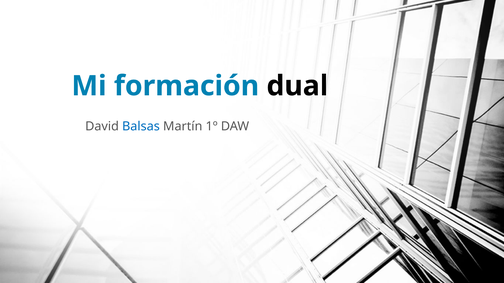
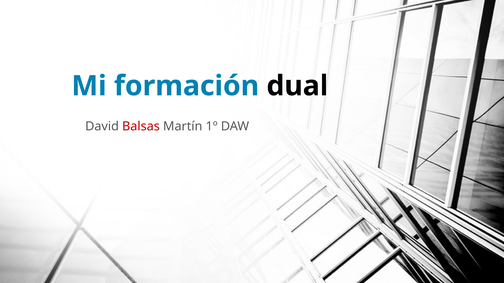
Balsas colour: blue -> red
